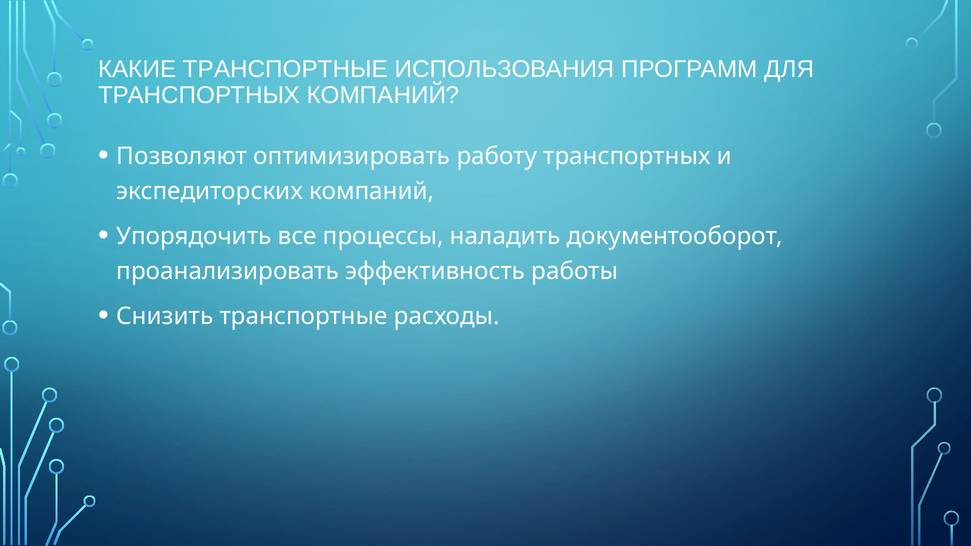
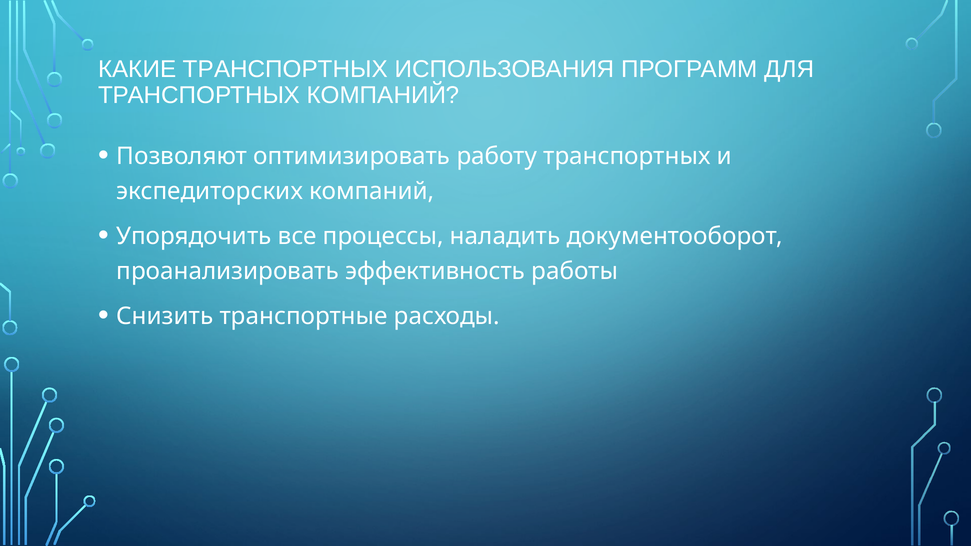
КАКИЕ ТРАНСПОРТНЫЕ: ТРАНСПОРТНЫЕ -> ТРАНСПОРТНЫХ
